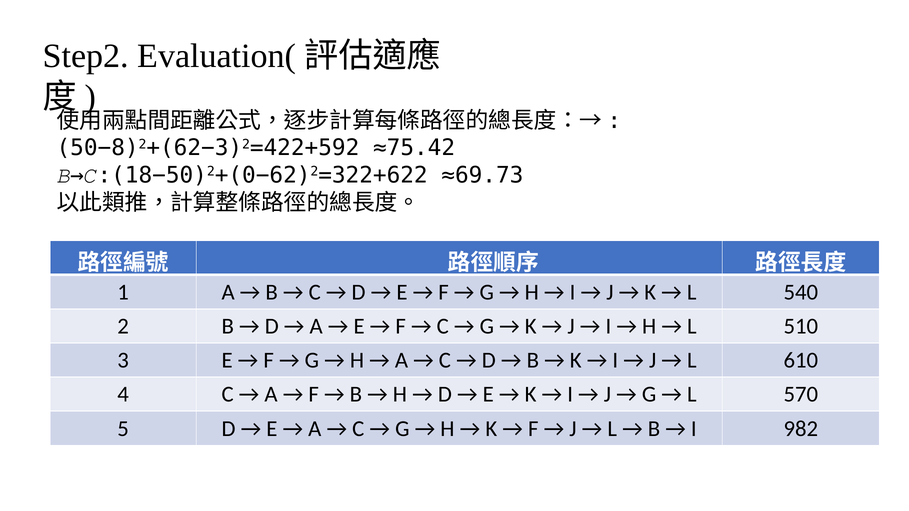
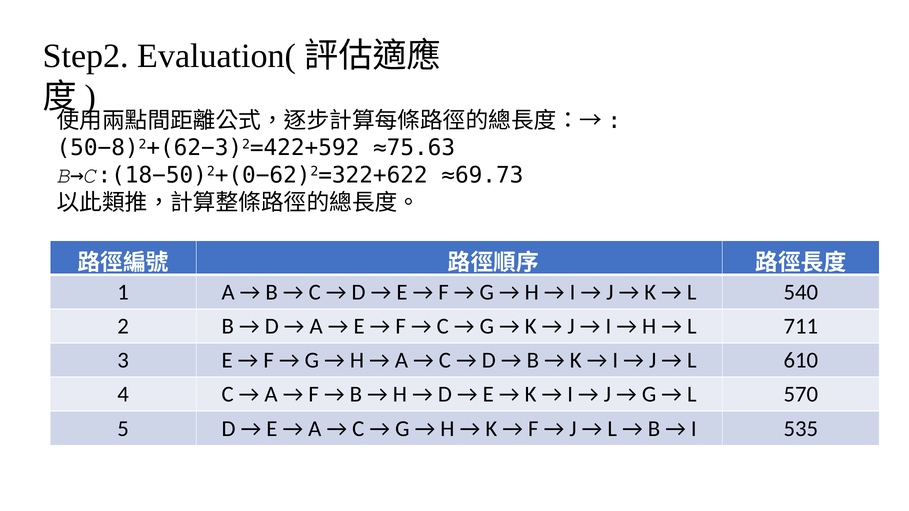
≈75.42: ≈75.42 -> ≈75.63
510: 510 -> 711
982: 982 -> 535
